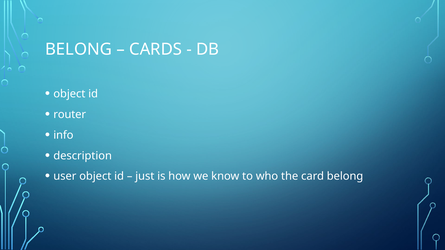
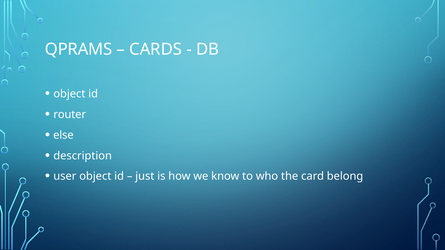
BELONG at (79, 49): BELONG -> QPRAMS
info: info -> else
